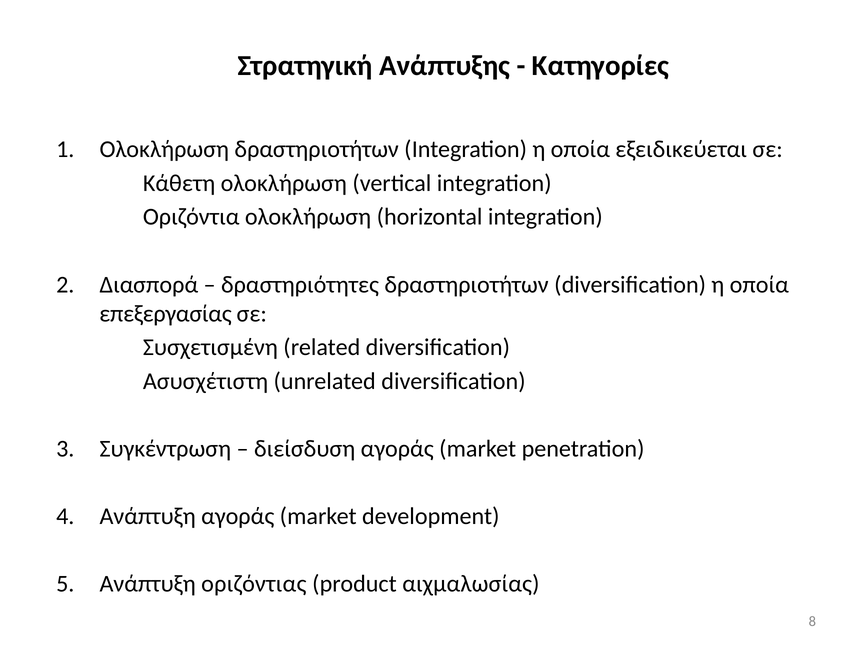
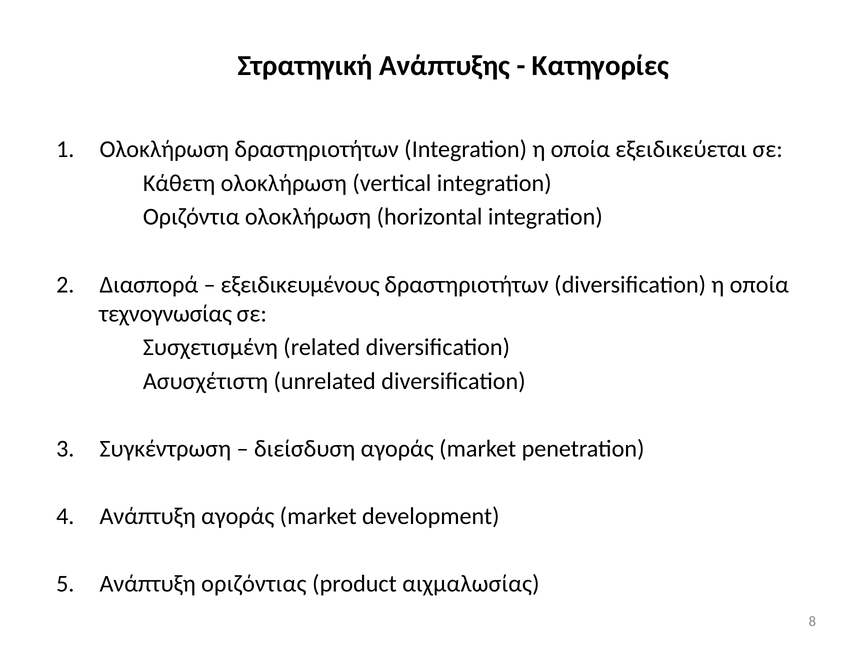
δραστηριότητες: δραστηριότητες -> εξειδικευμένους
επεξεργασίας: επεξεργασίας -> τεχνογνωσίας
